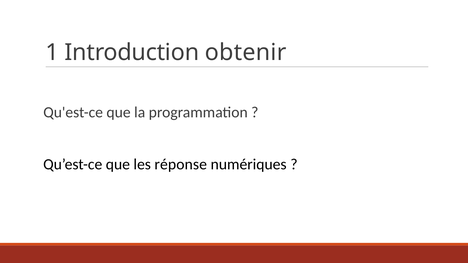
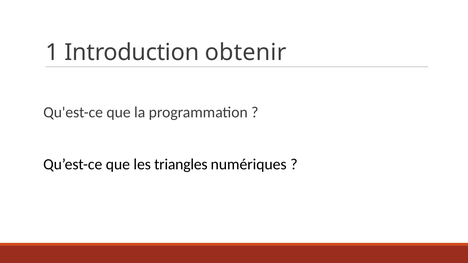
réponse: réponse -> triangles
